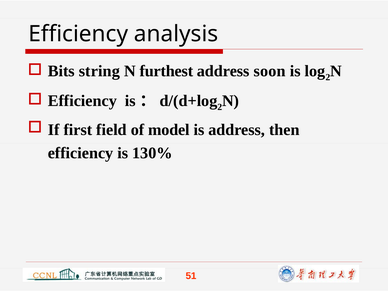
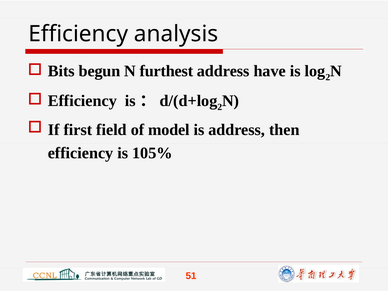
string: string -> begun
soon: soon -> have
130%: 130% -> 105%
